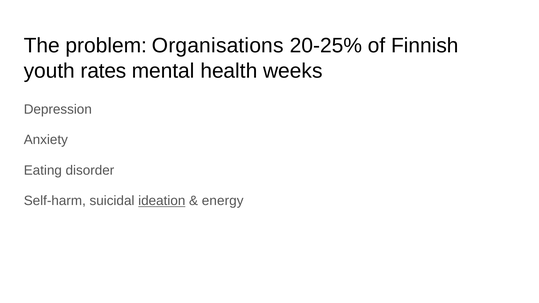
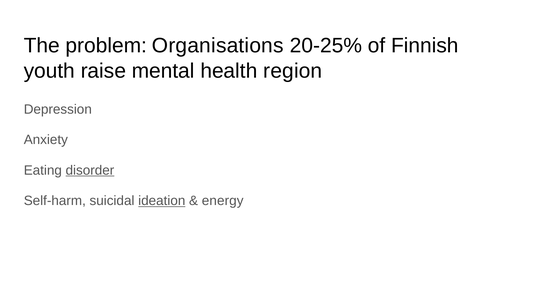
rates: rates -> raise
weeks: weeks -> region
disorder underline: none -> present
